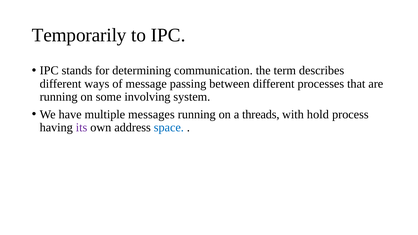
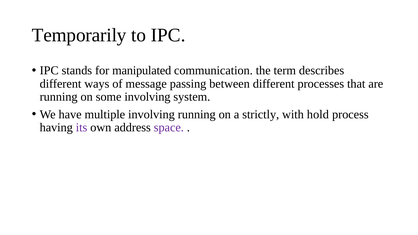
determining: determining -> manipulated
multiple messages: messages -> involving
threads: threads -> strictly
space colour: blue -> purple
